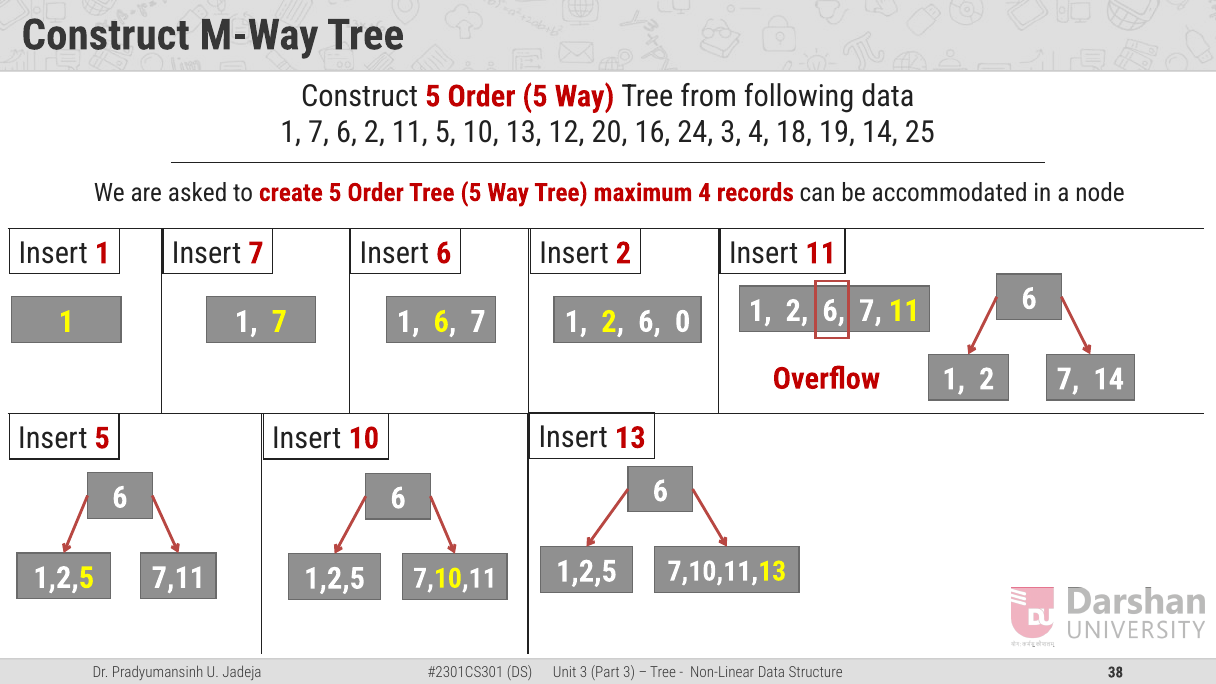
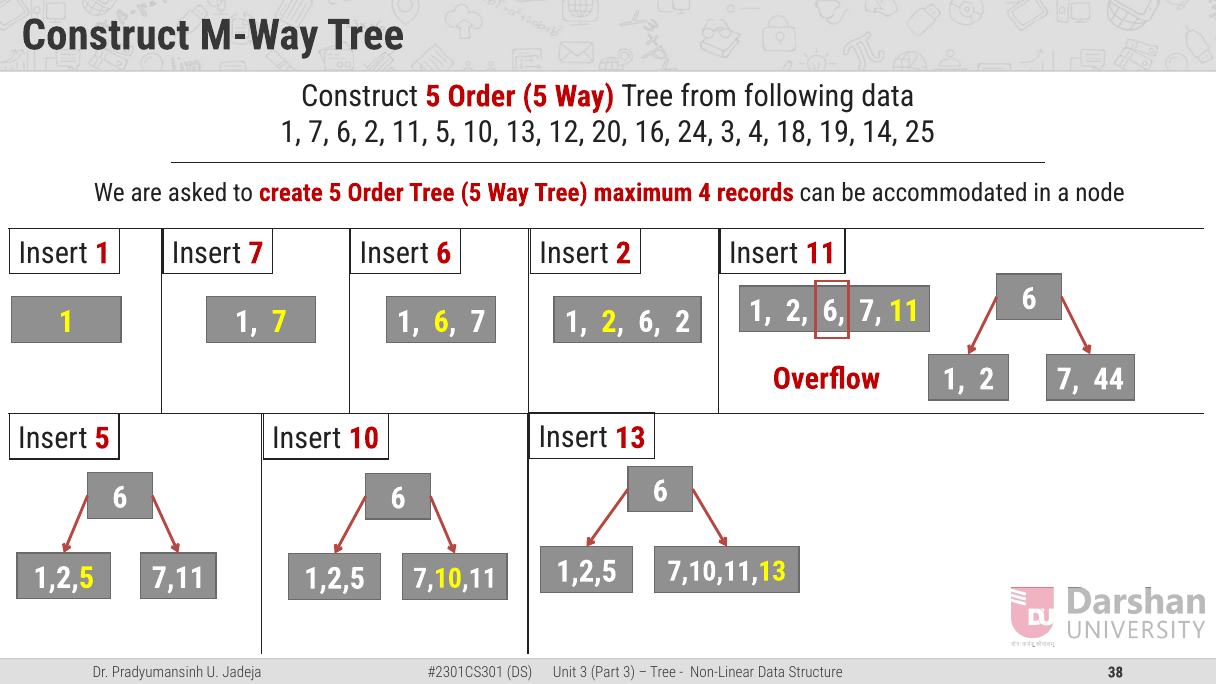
2 6 0: 0 -> 2
7 14: 14 -> 44
